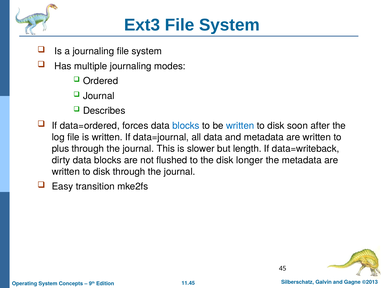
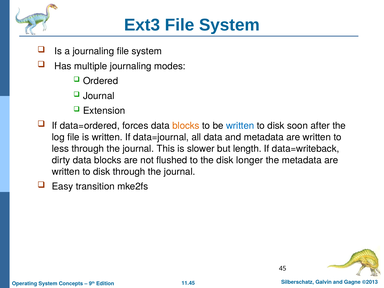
Describes: Describes -> Extension
blocks at (186, 126) colour: blue -> orange
plus: plus -> less
